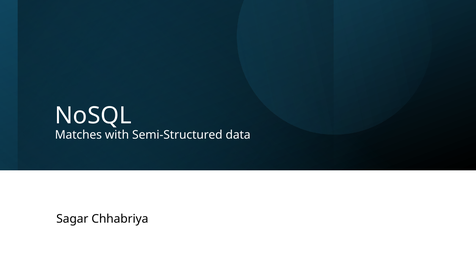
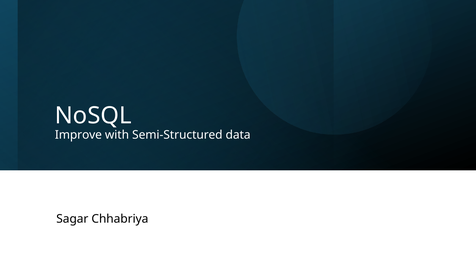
Matches: Matches -> Improve
